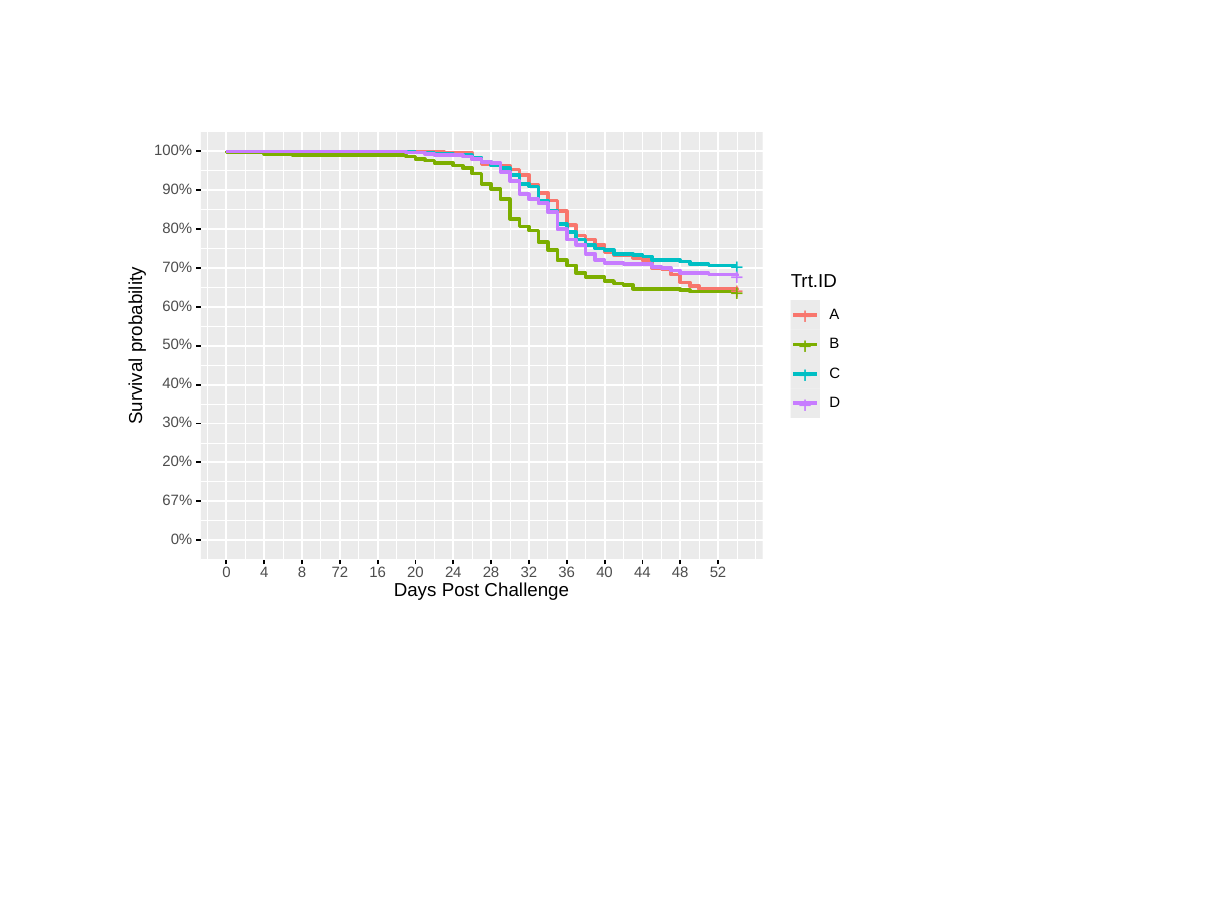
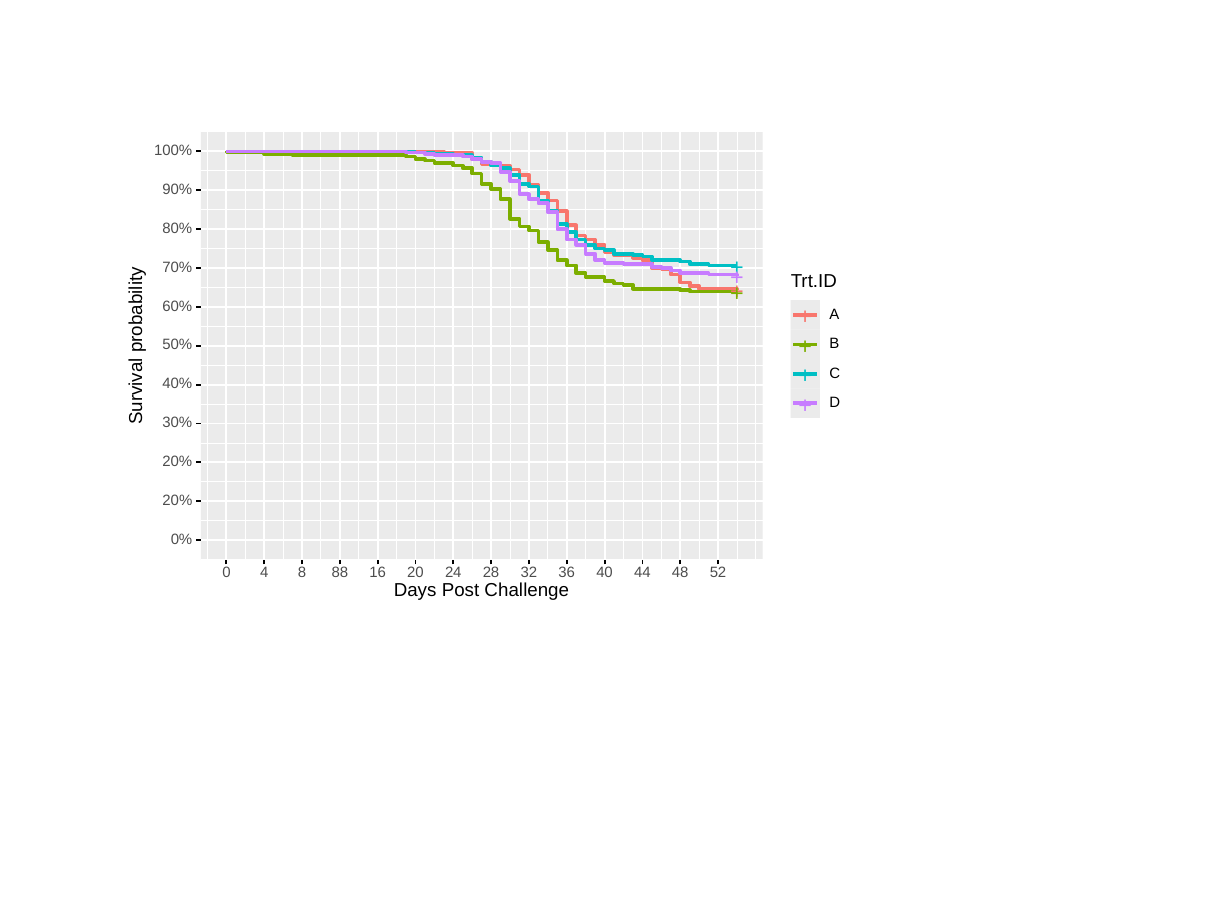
67% at (177, 501): 67% -> 20%
72: 72 -> 88
